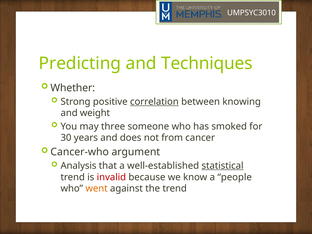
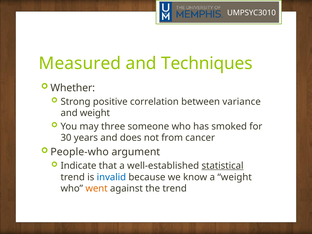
Predicting: Predicting -> Measured
correlation underline: present -> none
knowing: knowing -> variance
Cancer-who: Cancer-who -> People-who
Analysis: Analysis -> Indicate
invalid colour: red -> blue
a people: people -> weight
